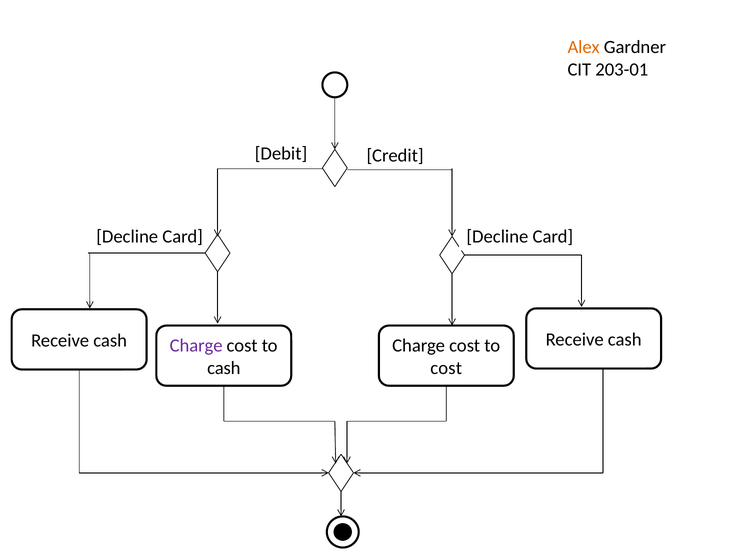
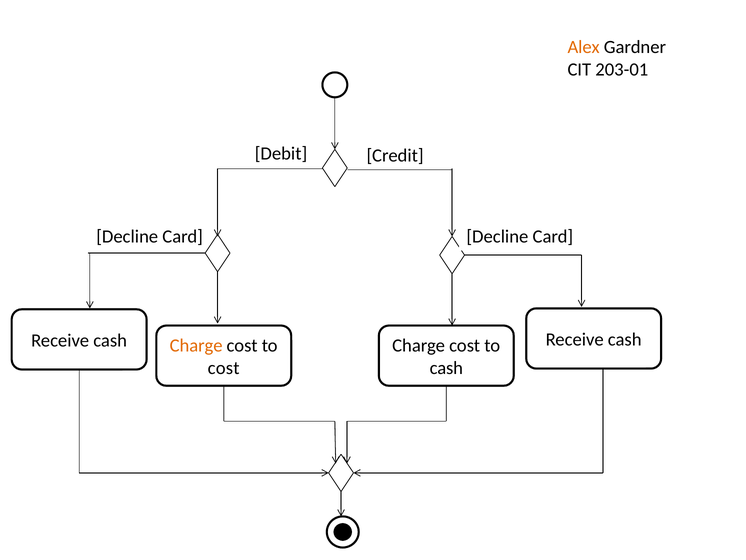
Charge at (196, 345) colour: purple -> orange
cash at (224, 368): cash -> cost
cost at (446, 368): cost -> cash
